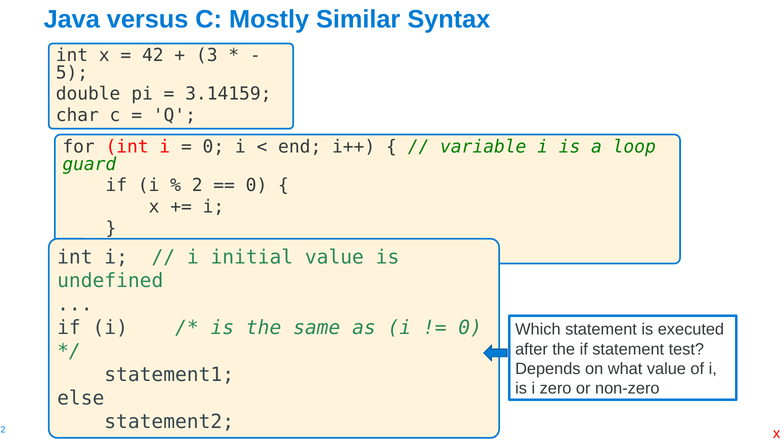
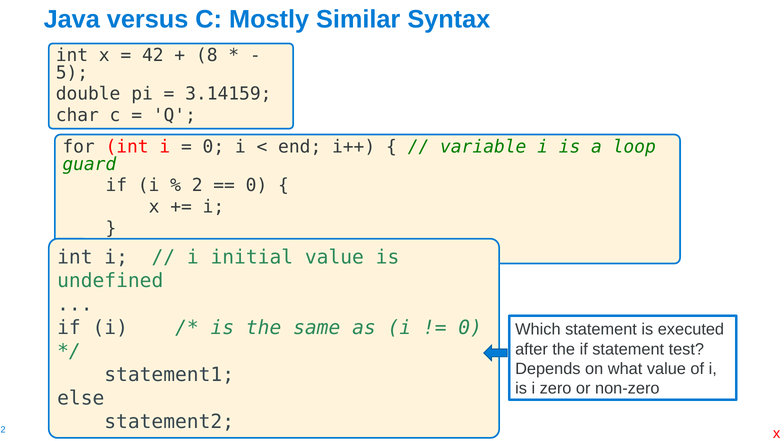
3: 3 -> 8
